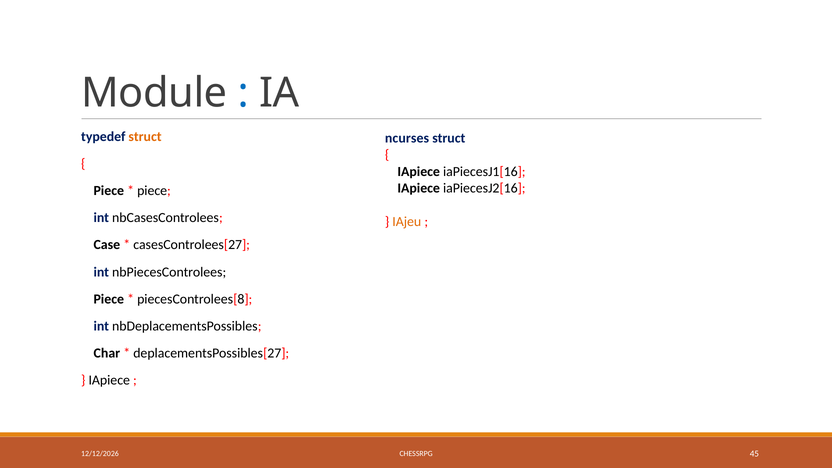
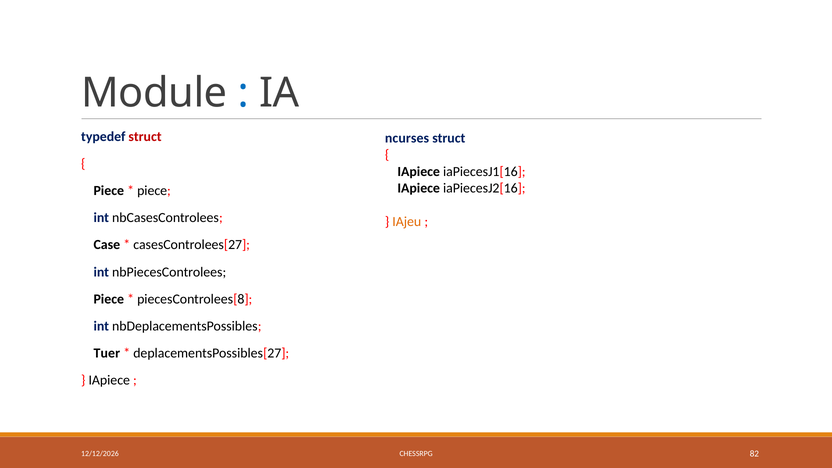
struct at (145, 136) colour: orange -> red
Char: Char -> Tuer
45: 45 -> 82
